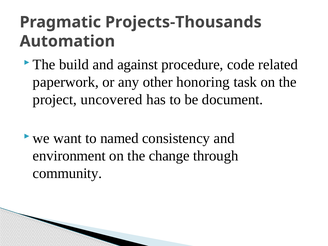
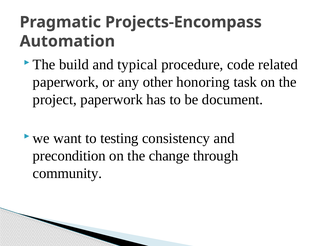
Projects-Thousands: Projects-Thousands -> Projects-Encompass
against: against -> typical
project uncovered: uncovered -> paperwork
named: named -> testing
environment: environment -> precondition
